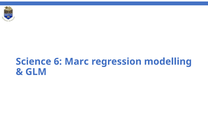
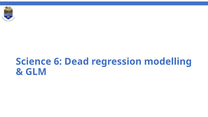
Marc: Marc -> Dead
